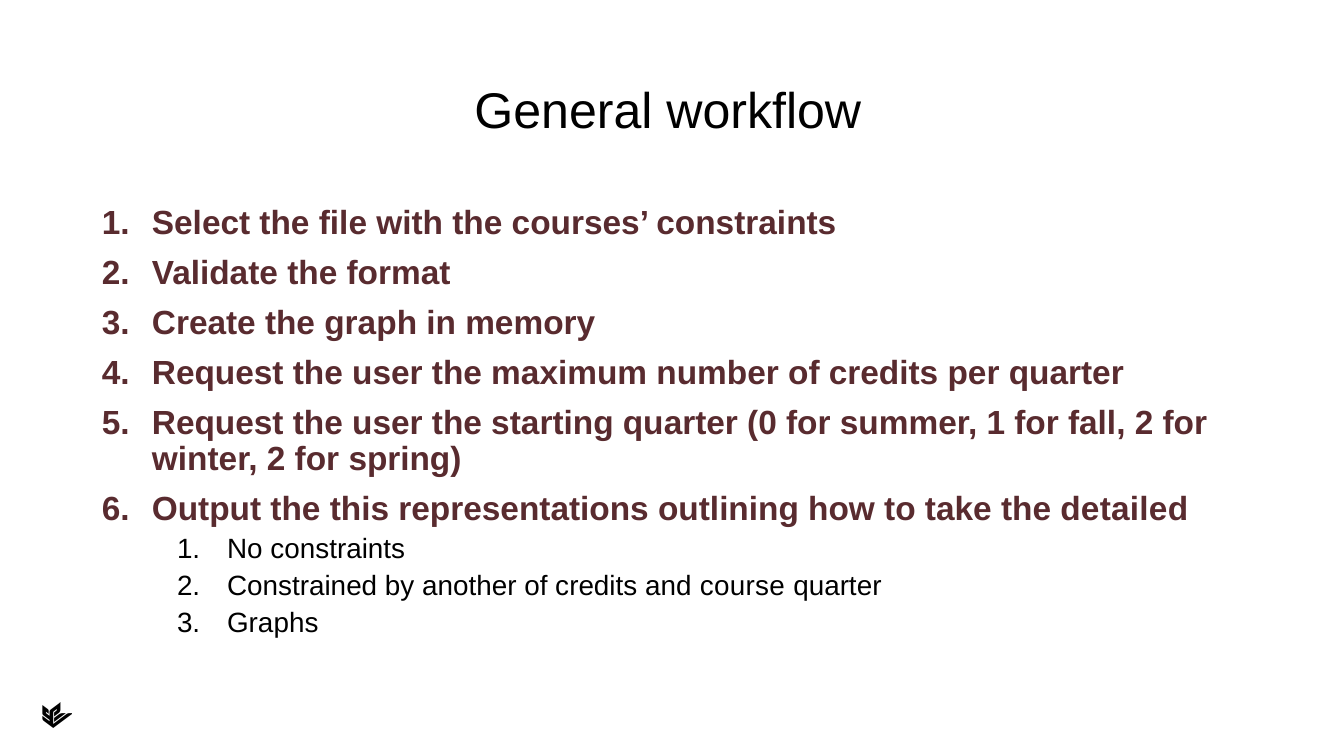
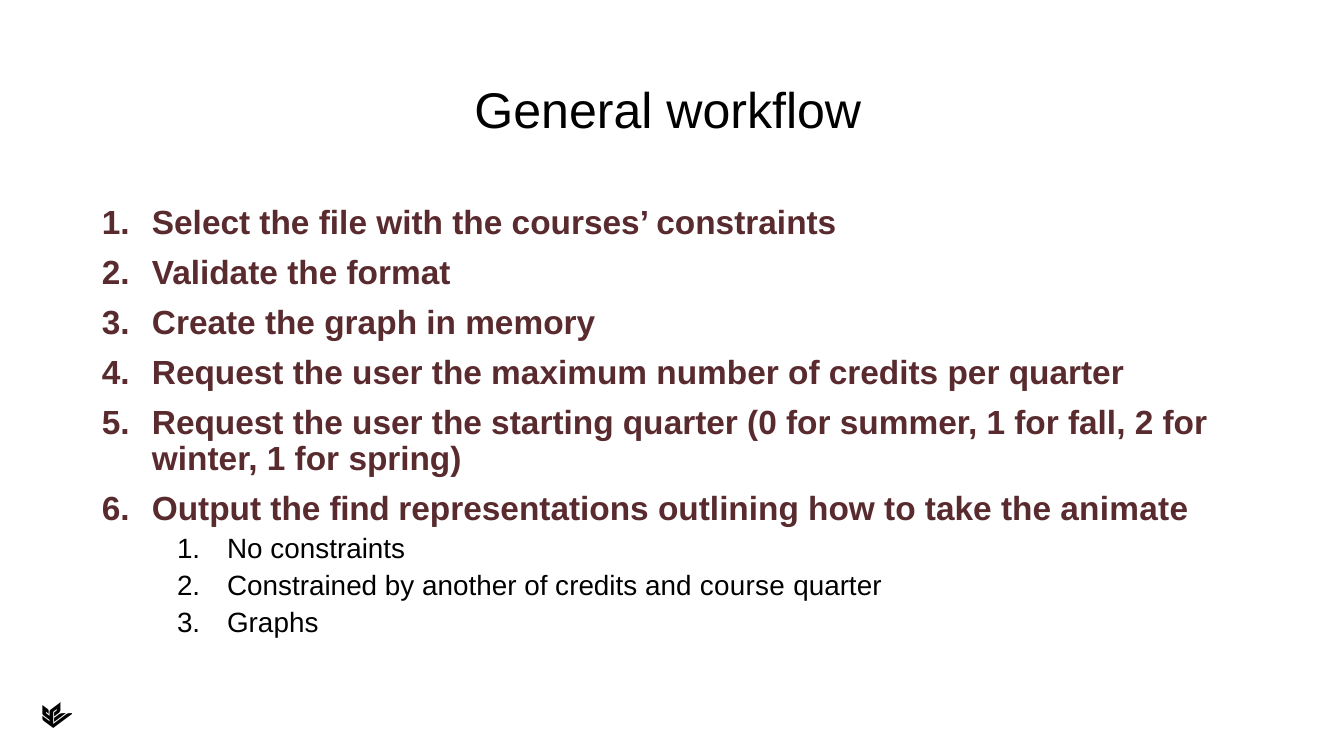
winter 2: 2 -> 1
this: this -> find
detailed: detailed -> animate
